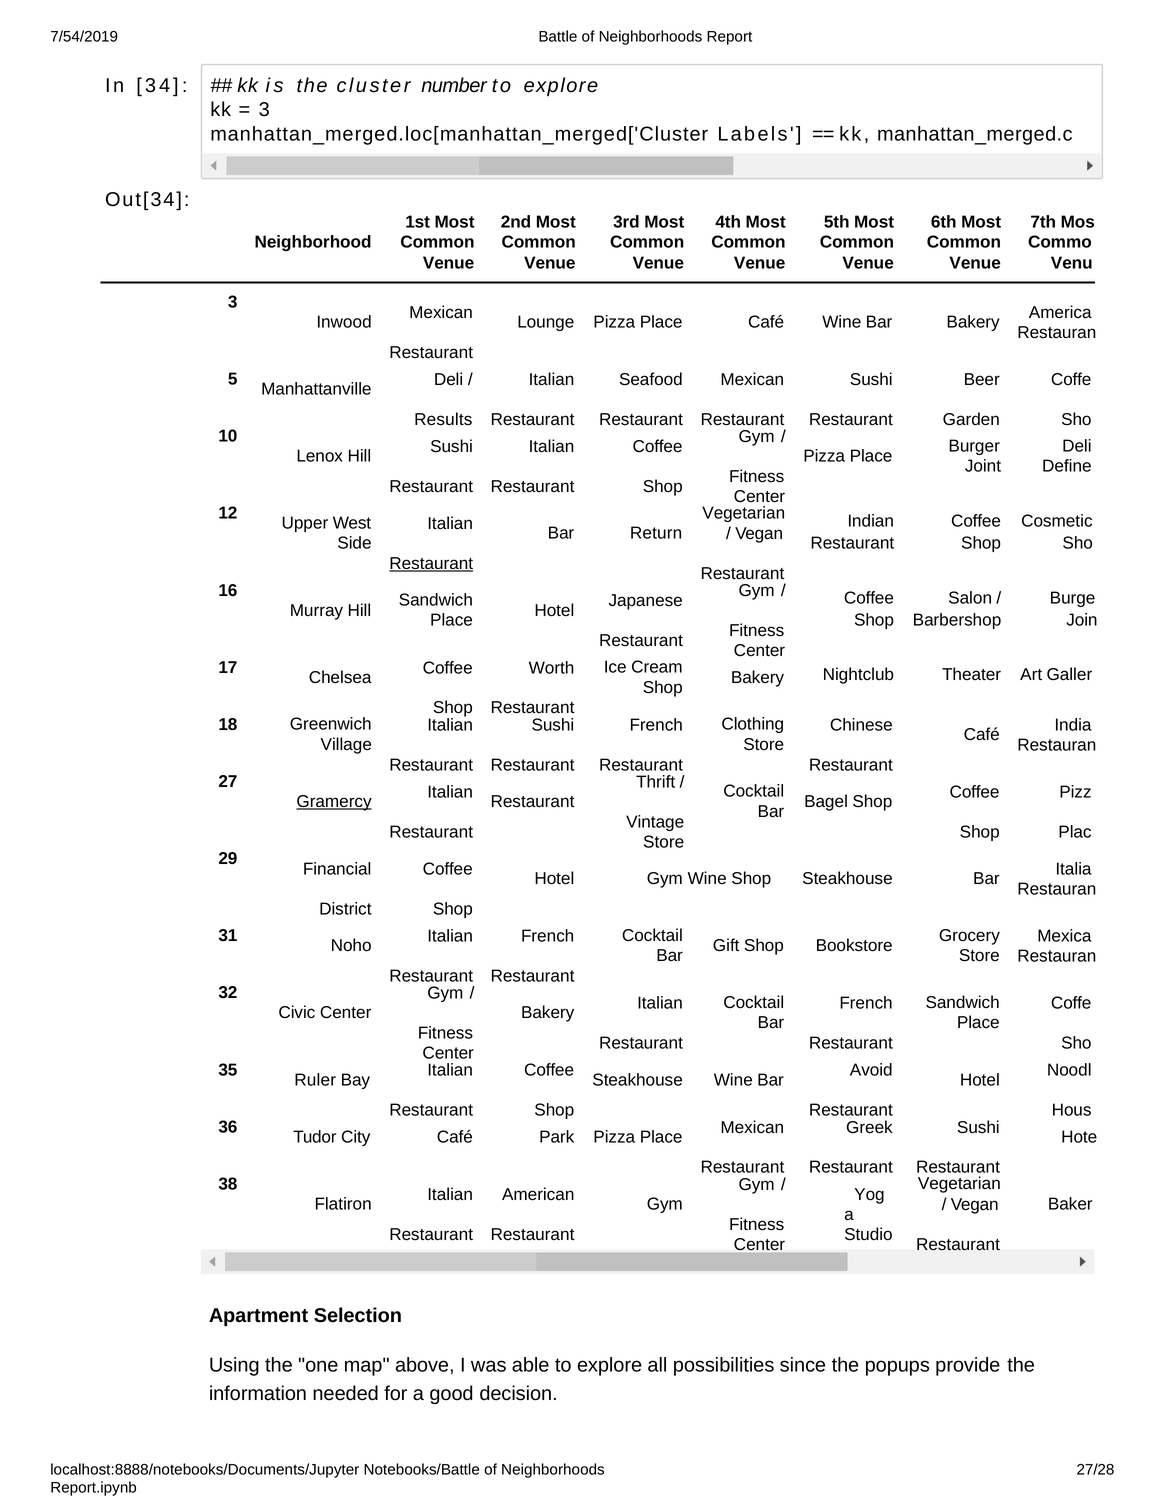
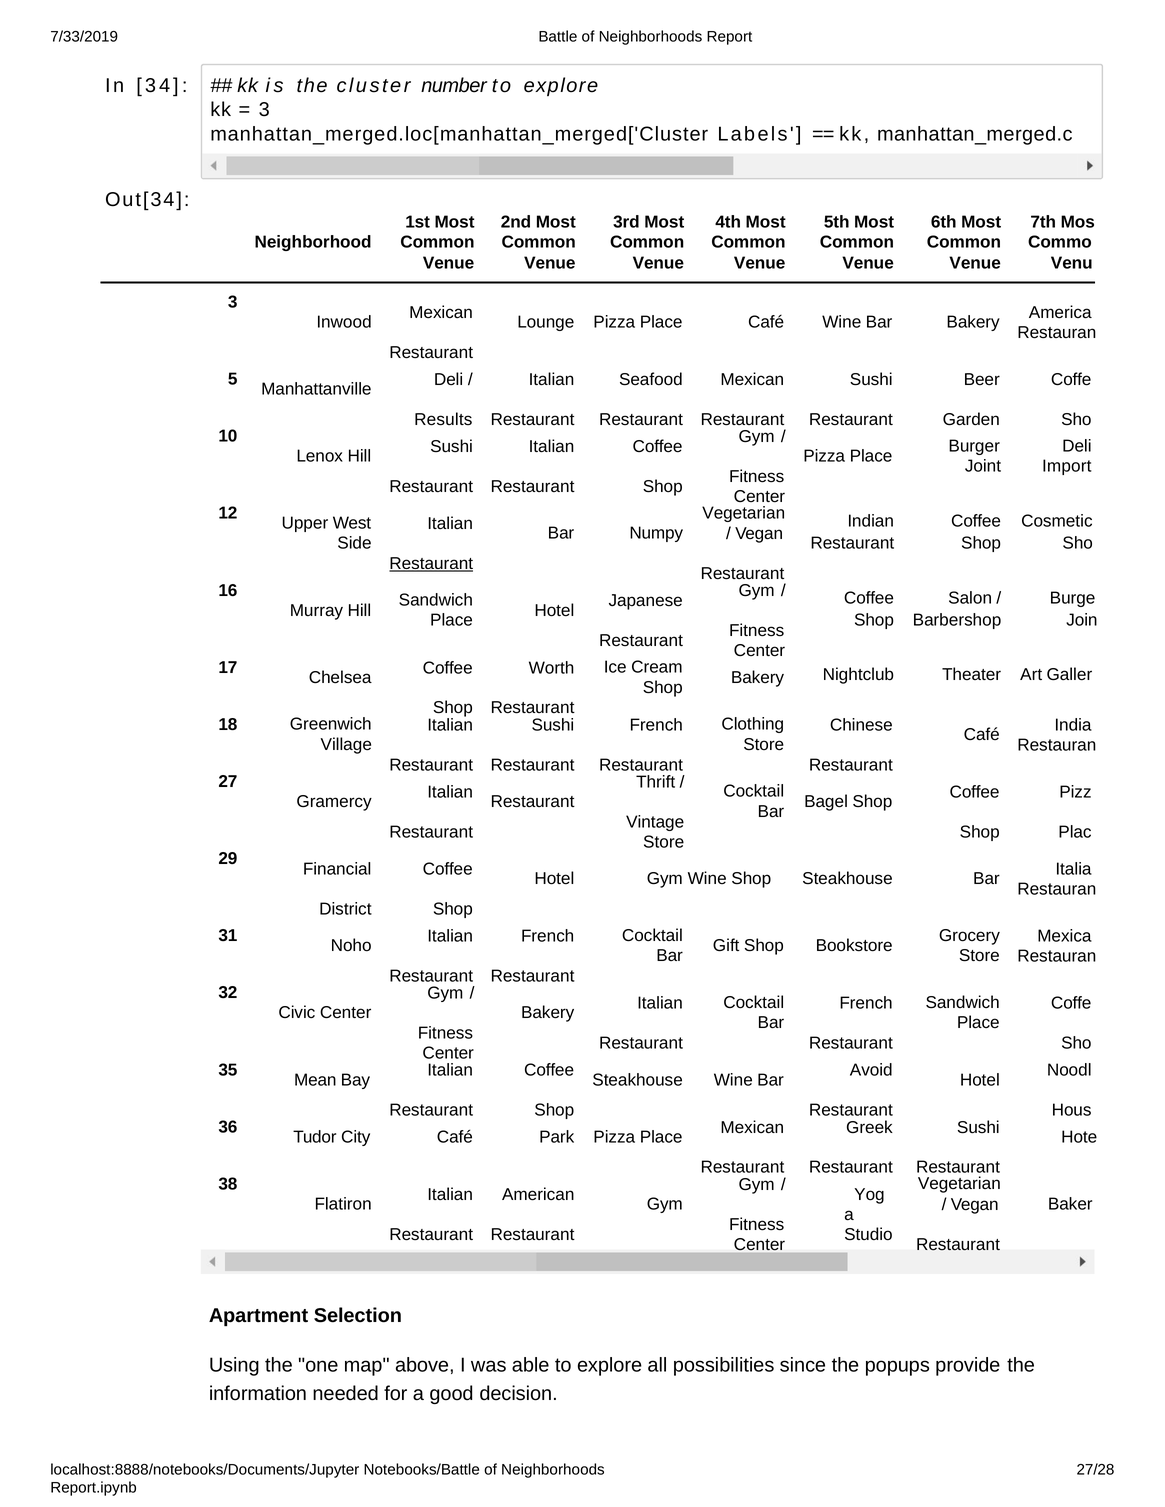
7/54/2019: 7/54/2019 -> 7/33/2019
Define: Define -> Import
Return: Return -> Numpy
Gramercy underline: present -> none
Ruler: Ruler -> Mean
